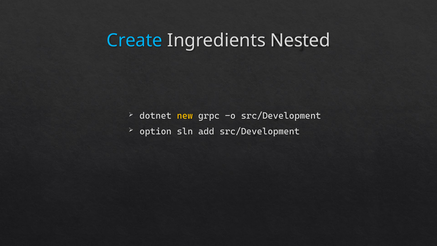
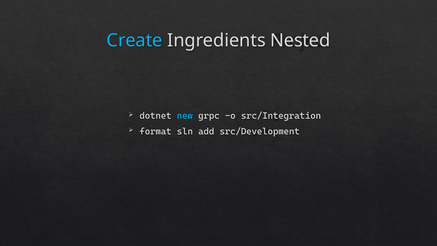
new colour: yellow -> light blue
o src/Development: src/Development -> src/Integration
option: option -> format
